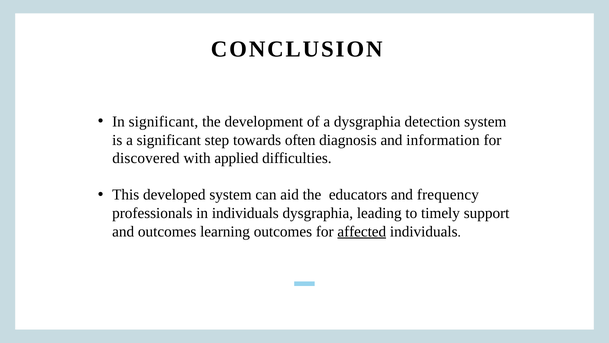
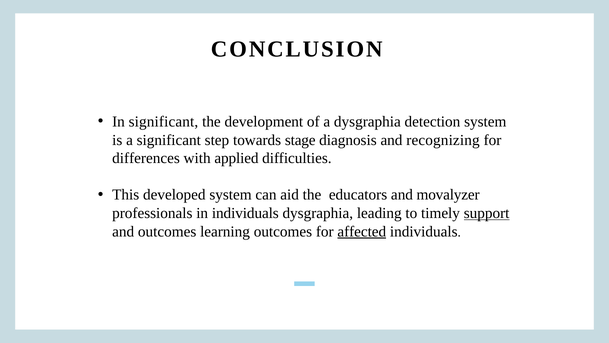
often: often -> stage
information: information -> recognizing
discovered: discovered -> differences
frequency: frequency -> movalyzer
support underline: none -> present
